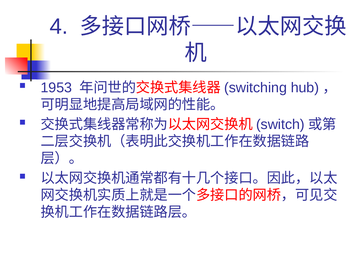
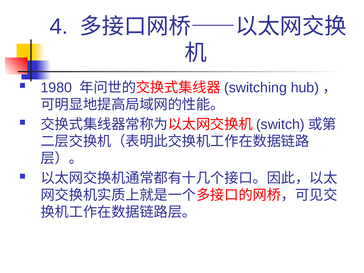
1953: 1953 -> 1980
